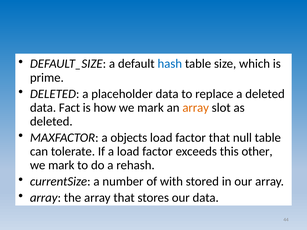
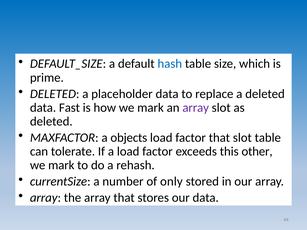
Fact: Fact -> Fast
array at (196, 108) colour: orange -> purple
that null: null -> slot
with: with -> only
